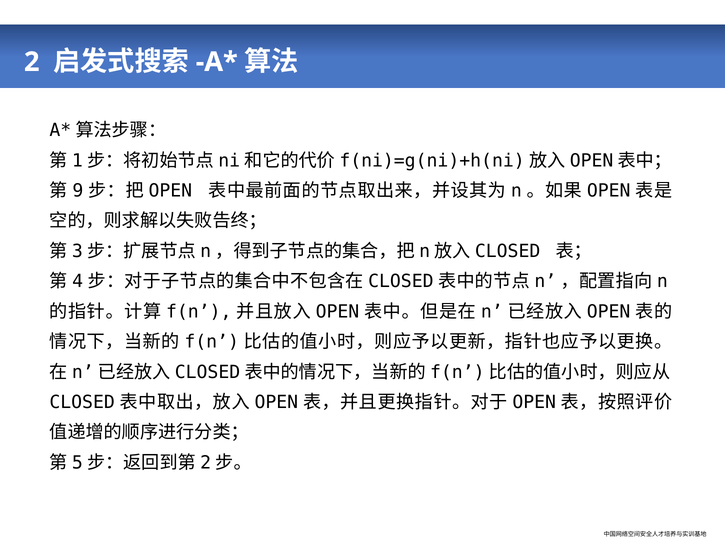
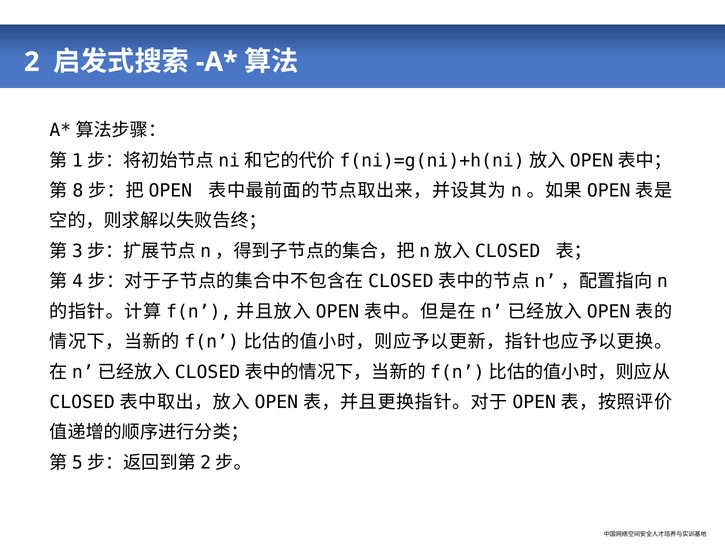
9: 9 -> 8
